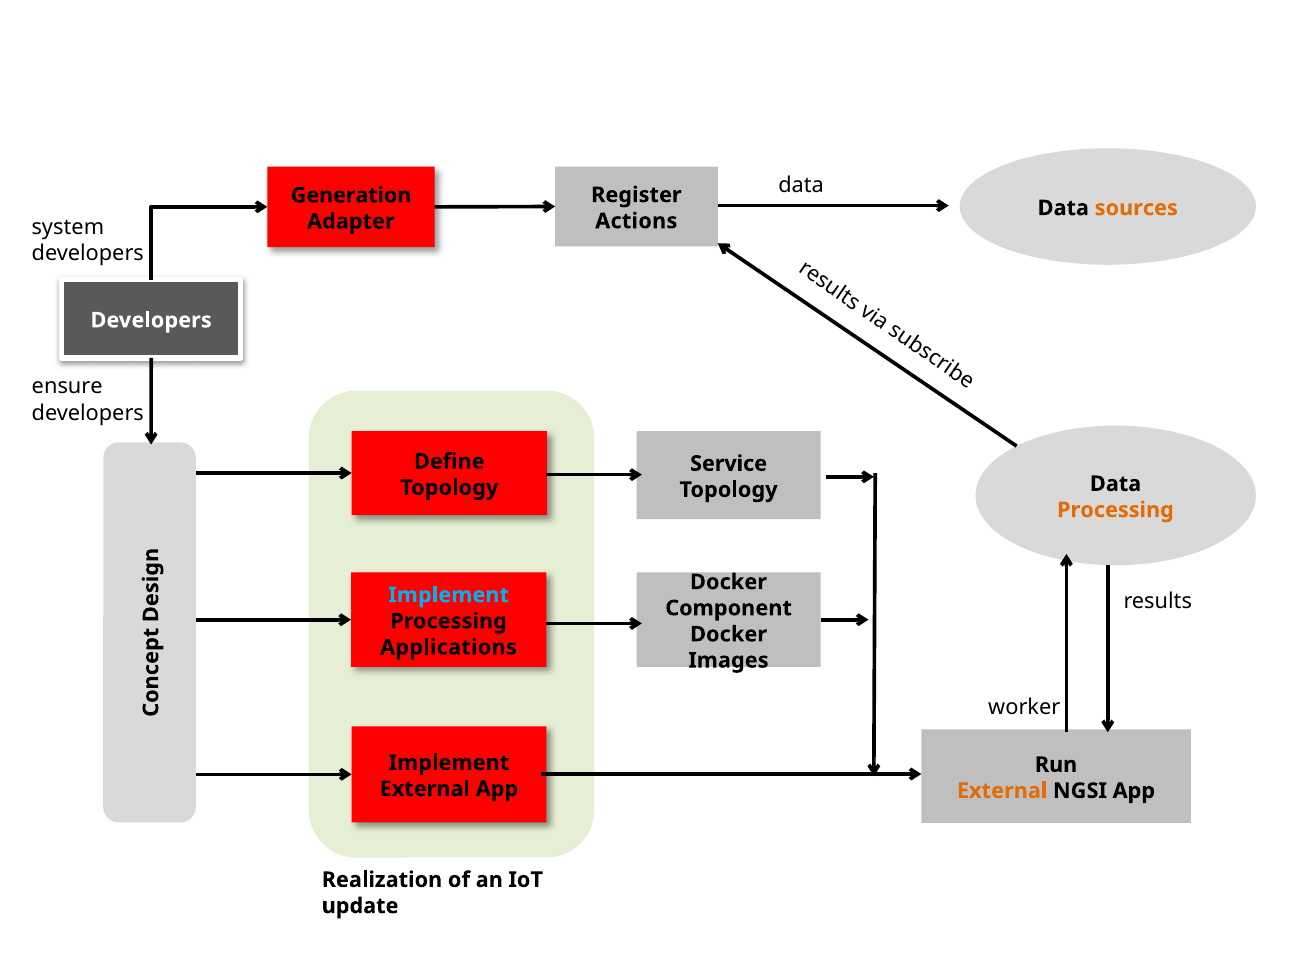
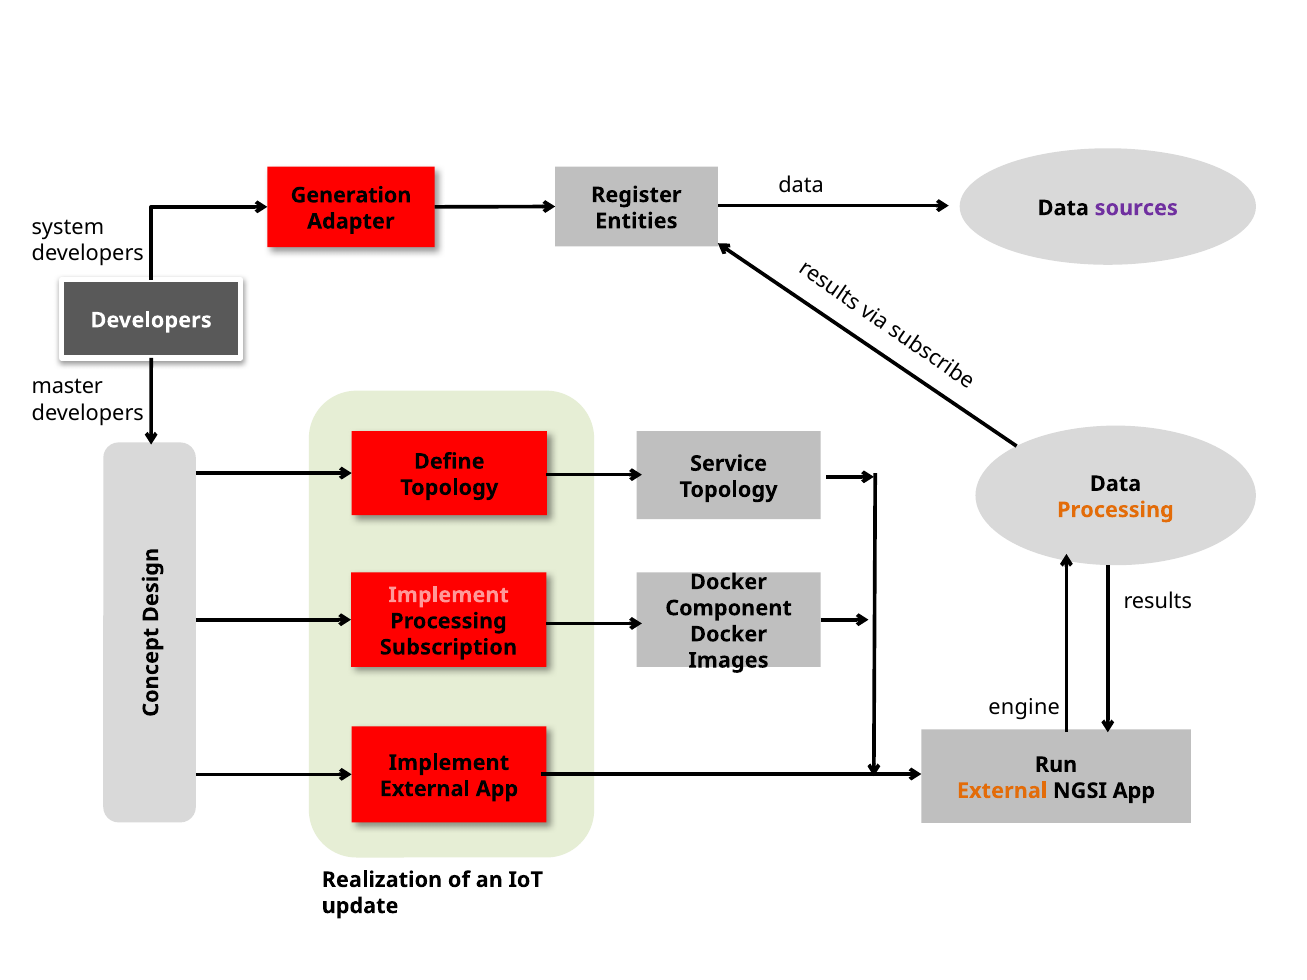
sources colour: orange -> purple
Actions: Actions -> Entities
ensure: ensure -> master
Implement at (449, 595) colour: light blue -> pink
Applications: Applications -> Subscription
worker: worker -> engine
